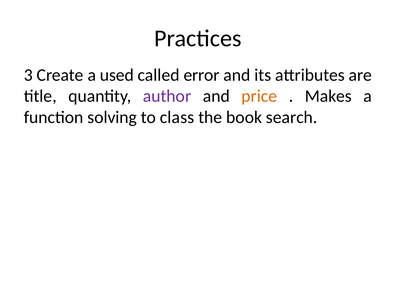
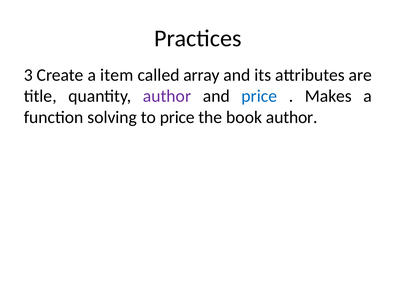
used: used -> item
error: error -> array
price at (259, 96) colour: orange -> blue
to class: class -> price
book search: search -> author
